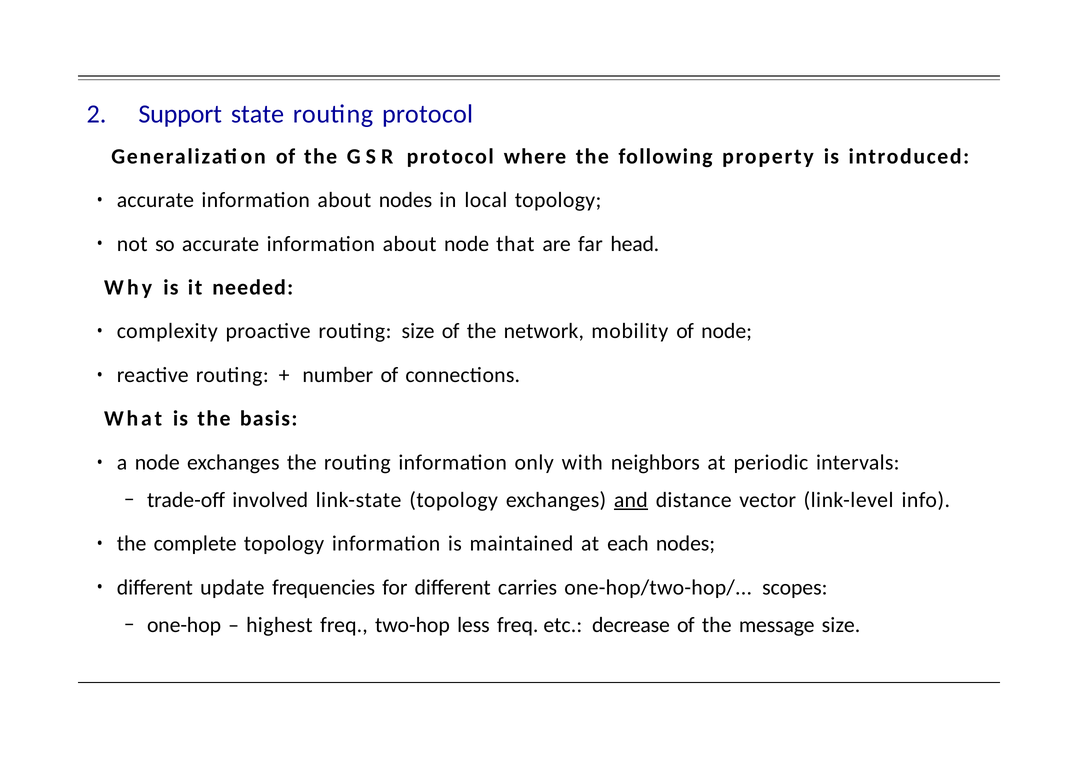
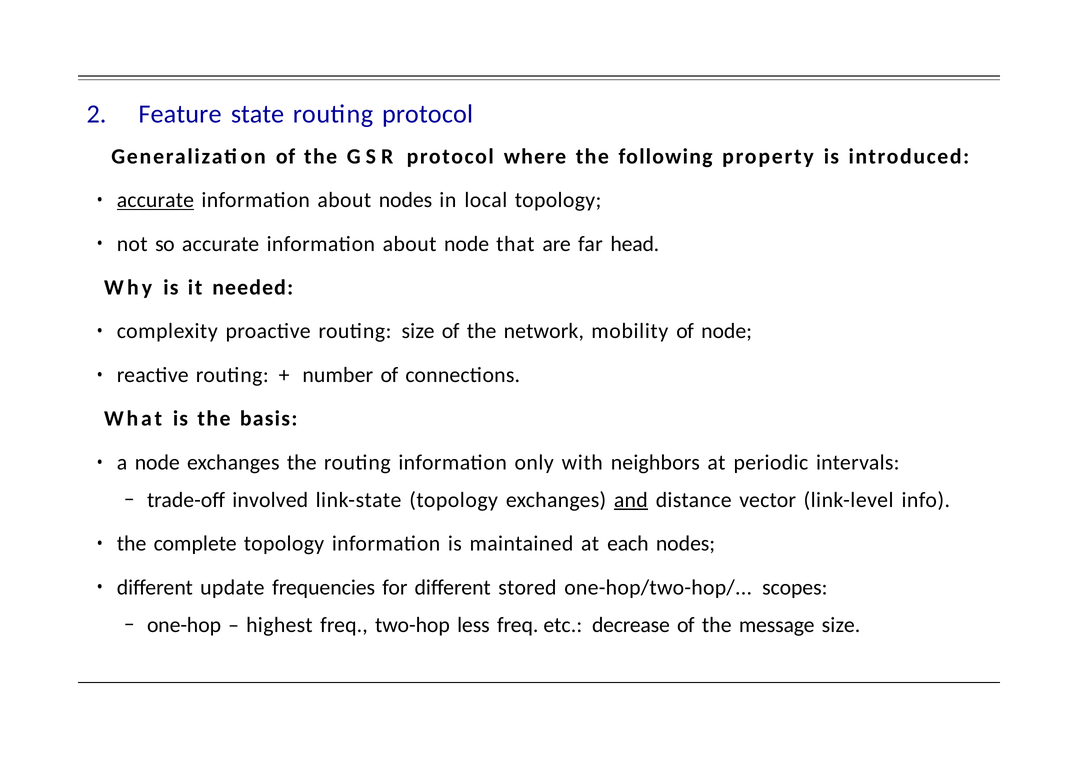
Support: Support -> Feature
accurate at (155, 200) underline: none -> present
carries: carries -> stored
